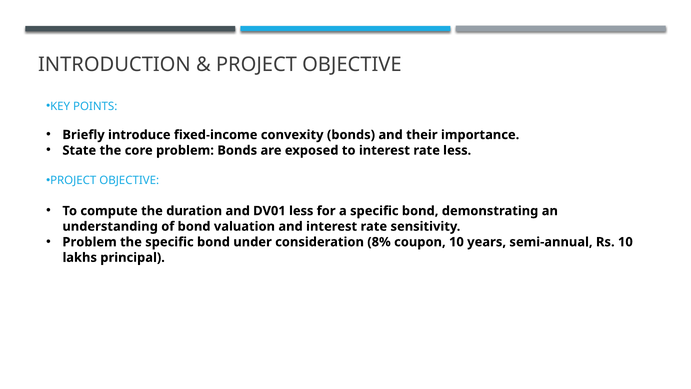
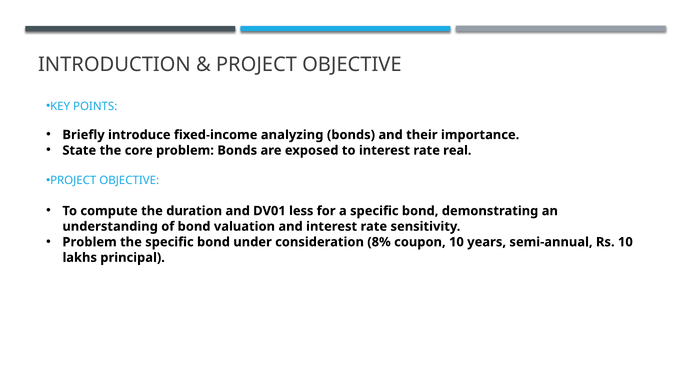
convexity: convexity -> analyzing
rate less: less -> real
